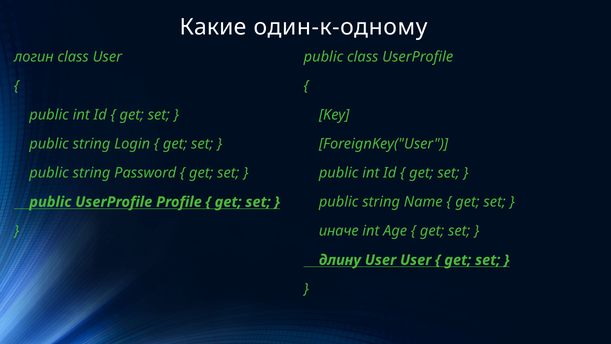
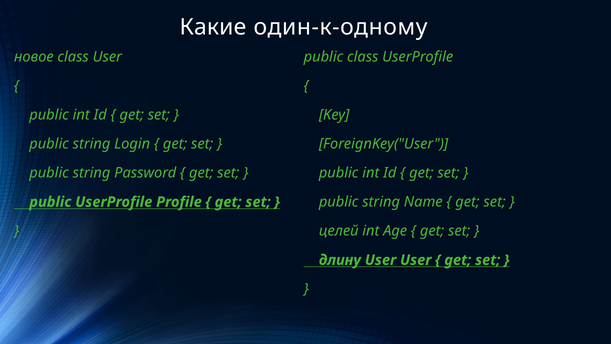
логин: логин -> новое
иначе: иначе -> целей
